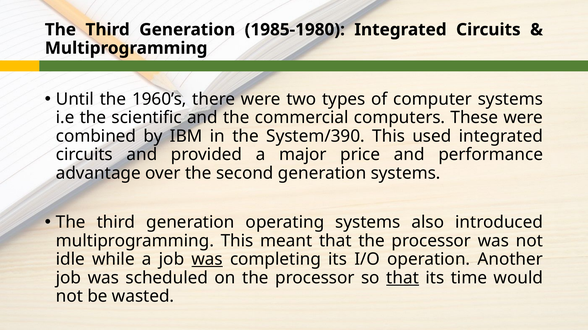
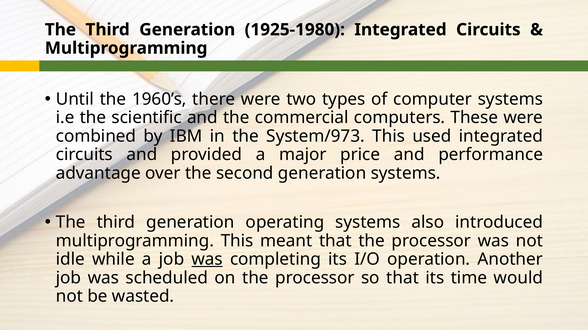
1985-1980: 1985-1980 -> 1925-1980
System/390: System/390 -> System/973
that at (403, 278) underline: present -> none
